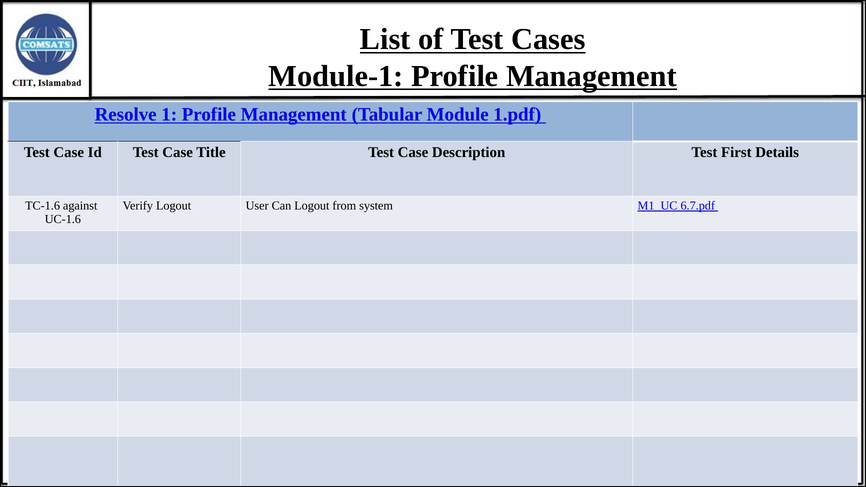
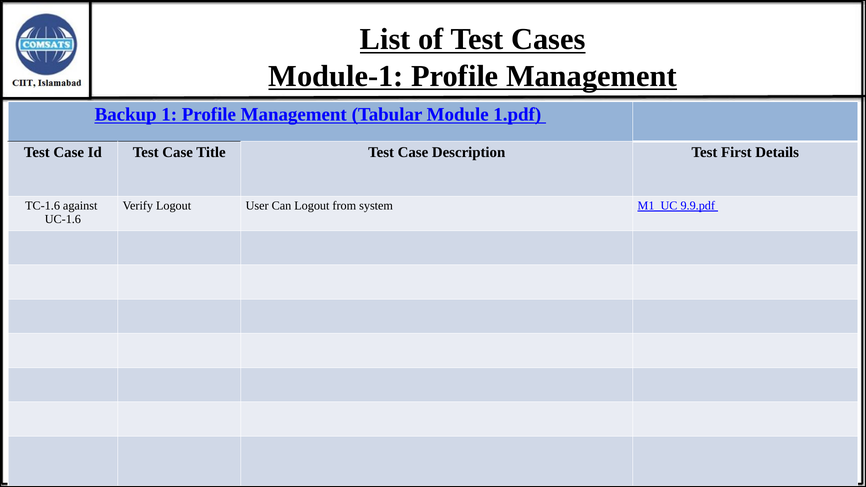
Resolve: Resolve -> Backup
6.7.pdf: 6.7.pdf -> 9.9.pdf
